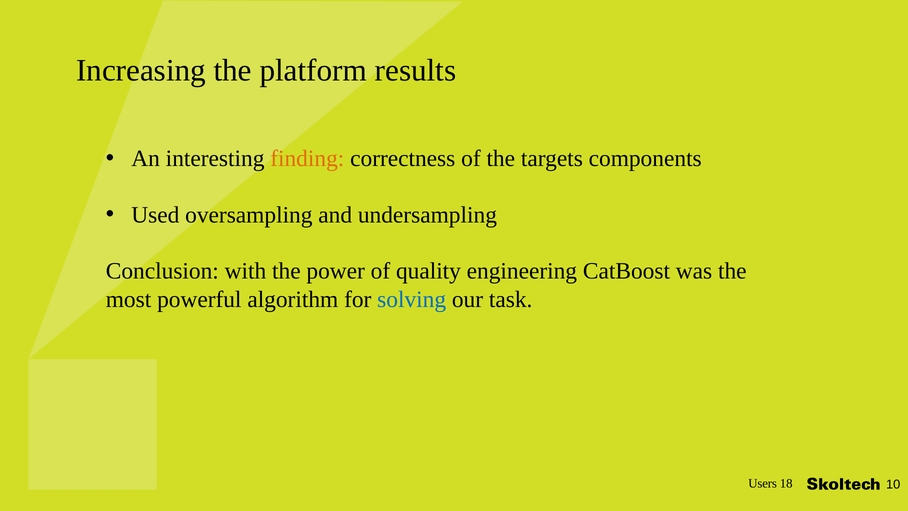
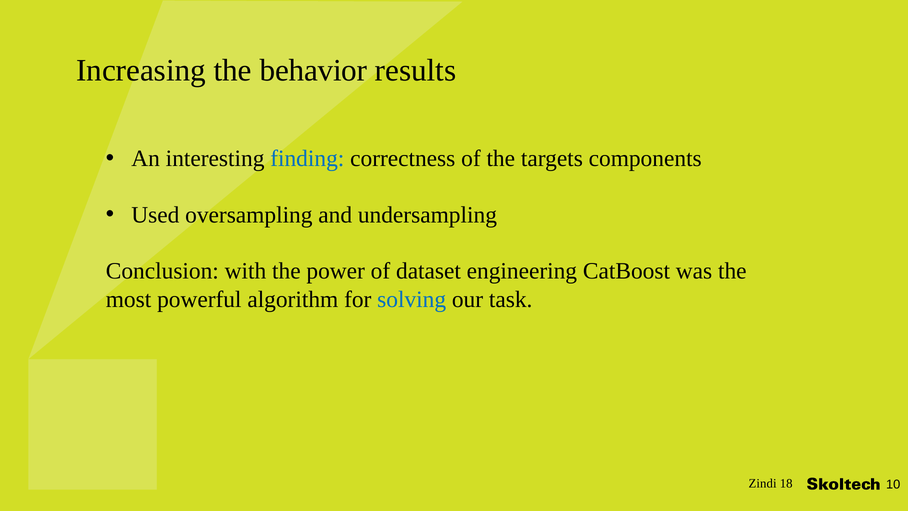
platform: platform -> behavior
finding colour: orange -> blue
quality: quality -> dataset
Users: Users -> Zindi
